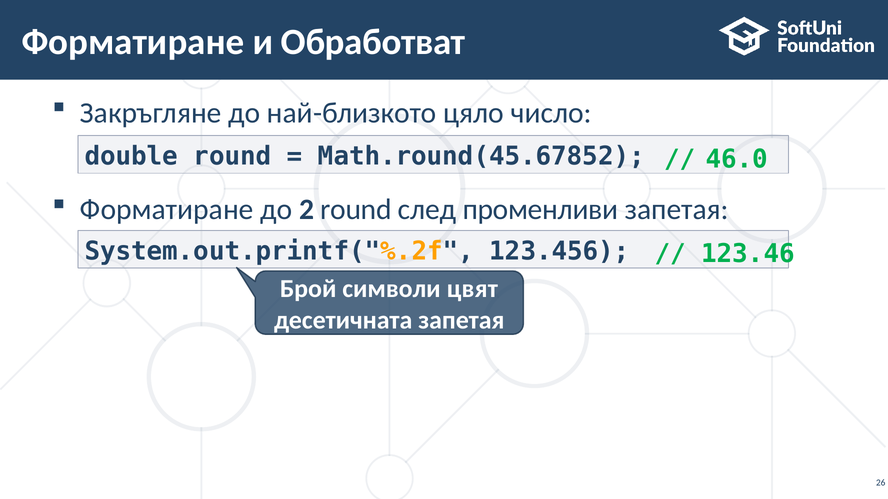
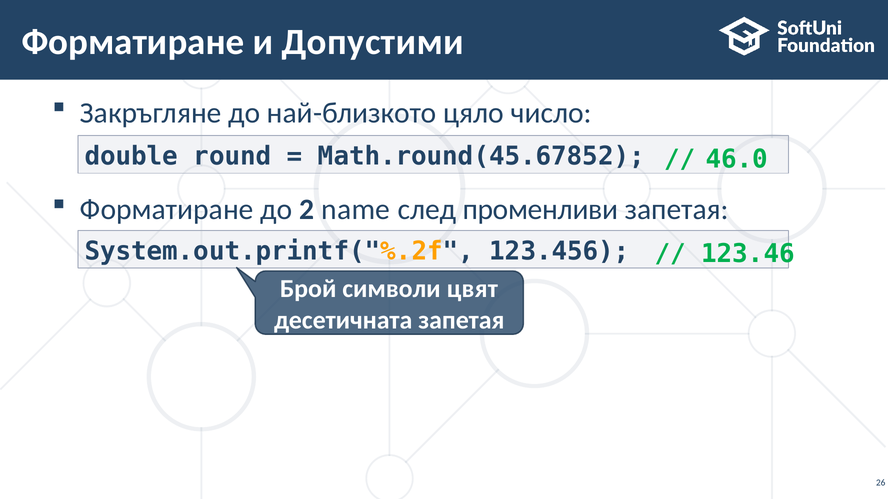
Обработват: Обработват -> Допустими
2 round: round -> name
